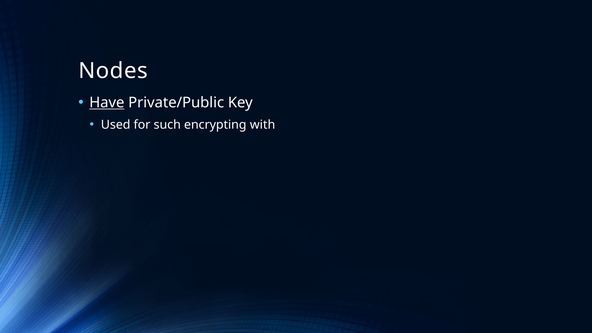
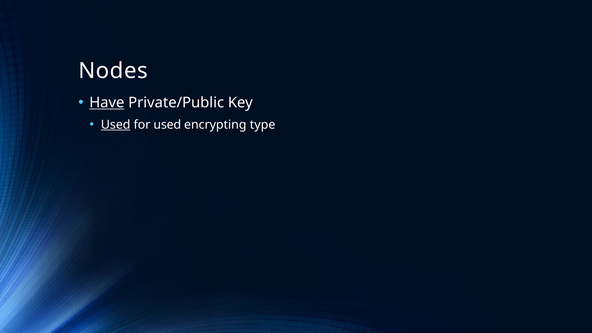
Used at (116, 125) underline: none -> present
for such: such -> used
with: with -> type
